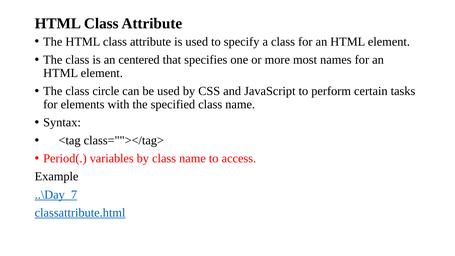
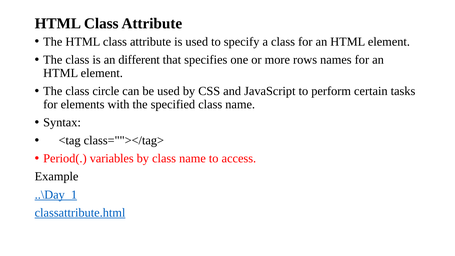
centered: centered -> different
most: most -> rows
..\Day_7: ..\Day_7 -> ..\Day_1
